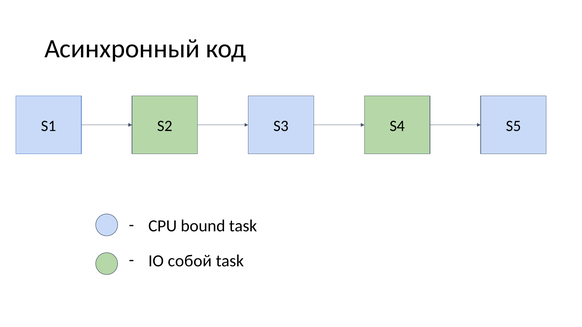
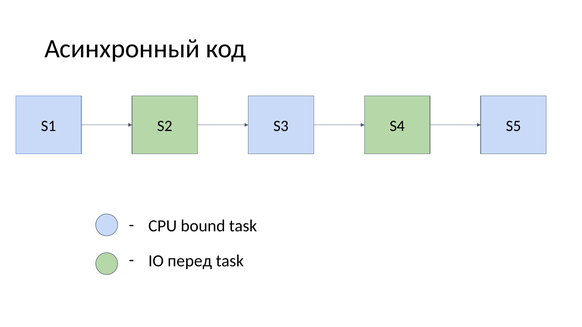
собой: собой -> перед
